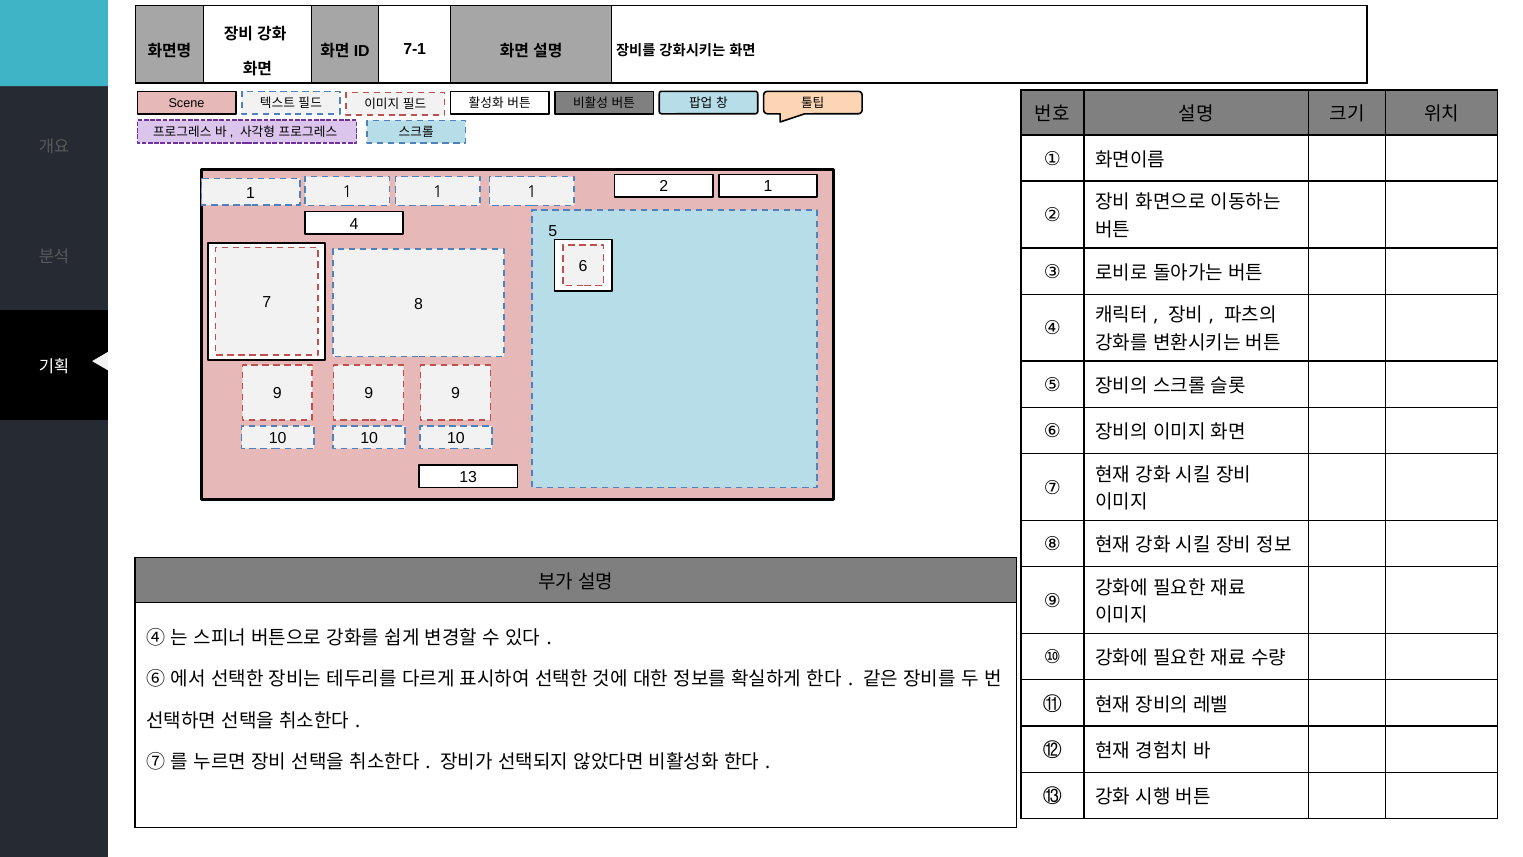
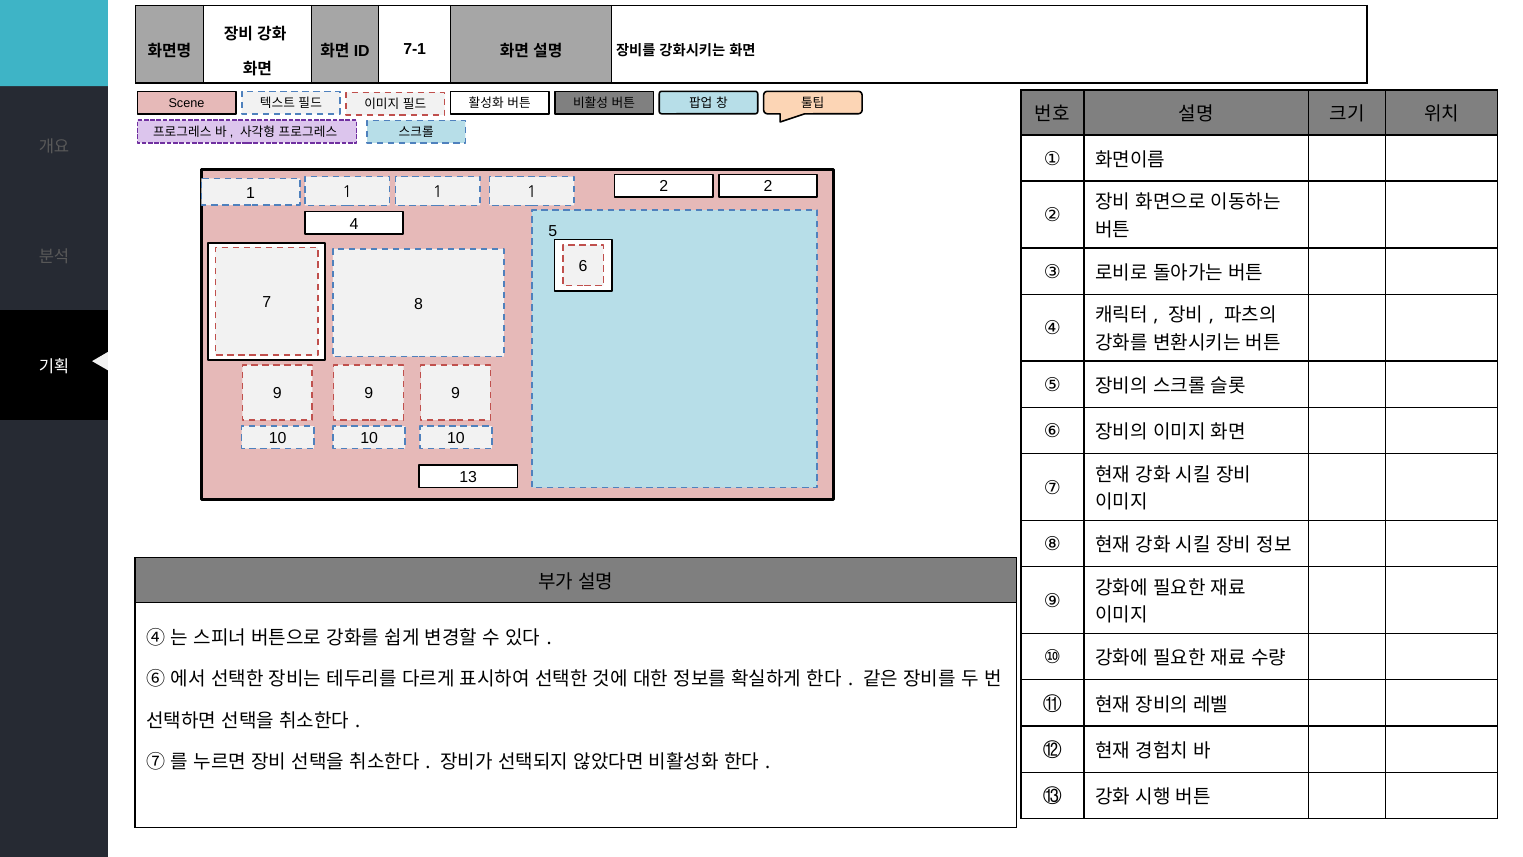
1 at (768, 187): 1 -> 2
